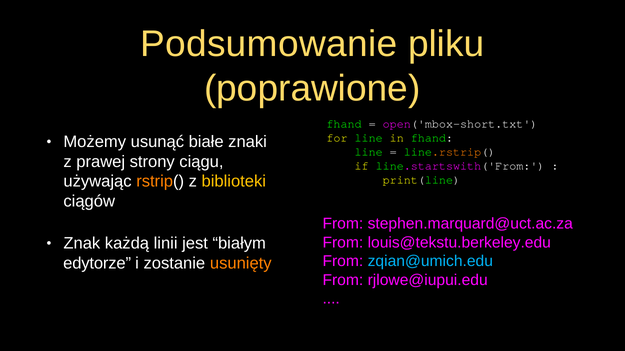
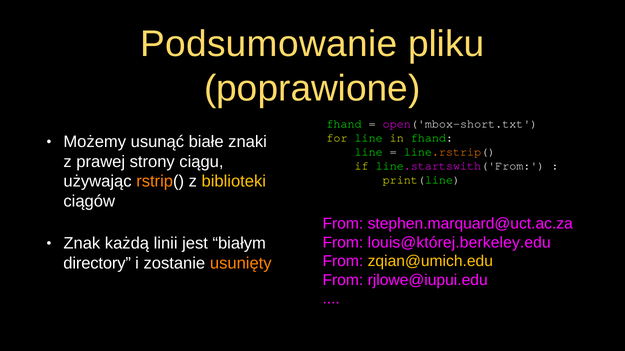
louis@tekstu.berkeley.edu: louis@tekstu.berkeley.edu -> louis@której.berkeley.edu
zqian@umich.edu colour: light blue -> yellow
edytorze: edytorze -> directory
